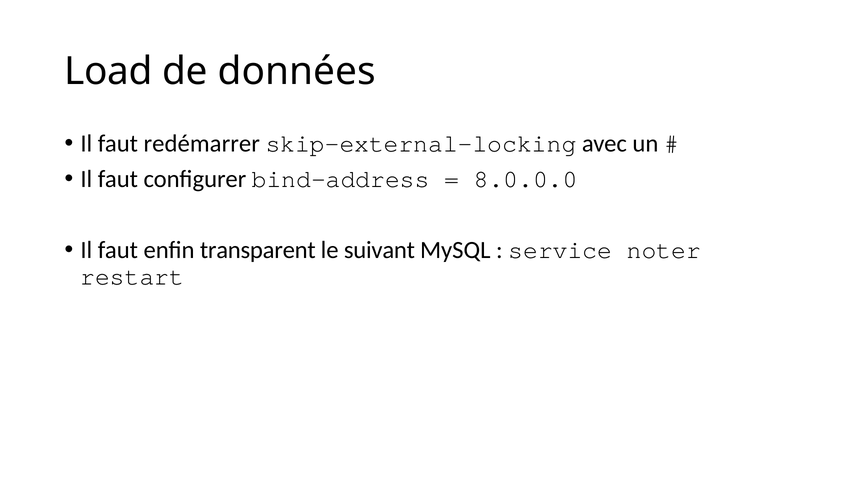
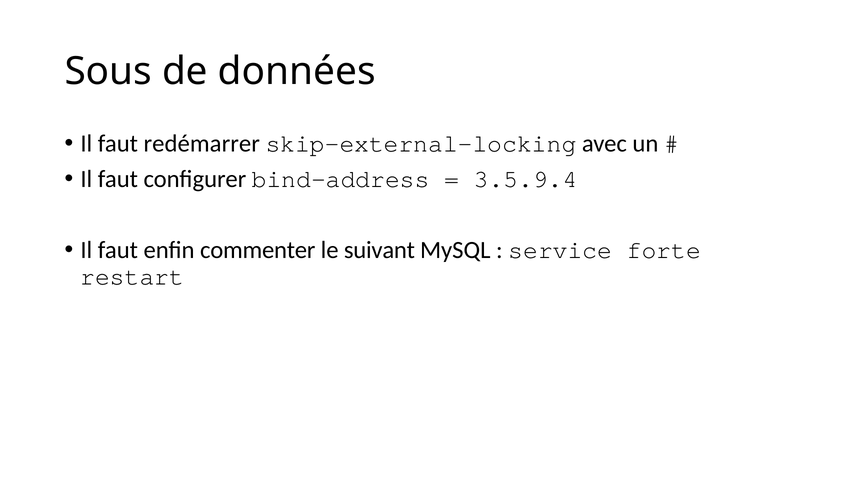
Load: Load -> Sous
8.0.0.0: 8.0.0.0 -> 3.5.9.4
transparent: transparent -> commenter
noter: noter -> forte
